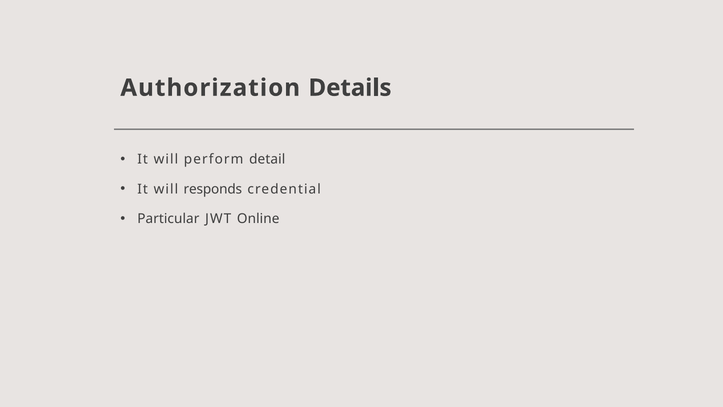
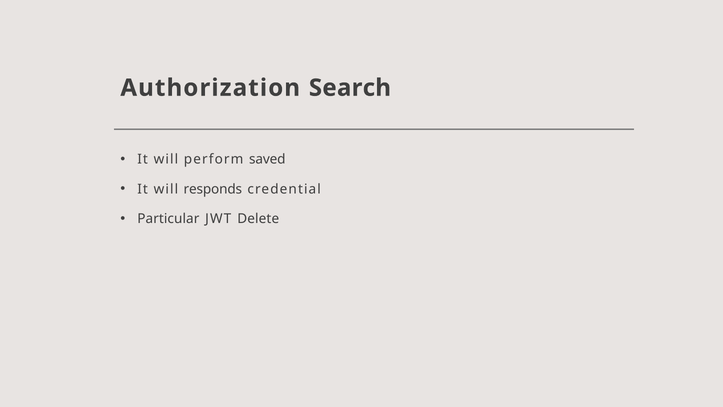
Details: Details -> Search
detail: detail -> saved
Online: Online -> Delete
